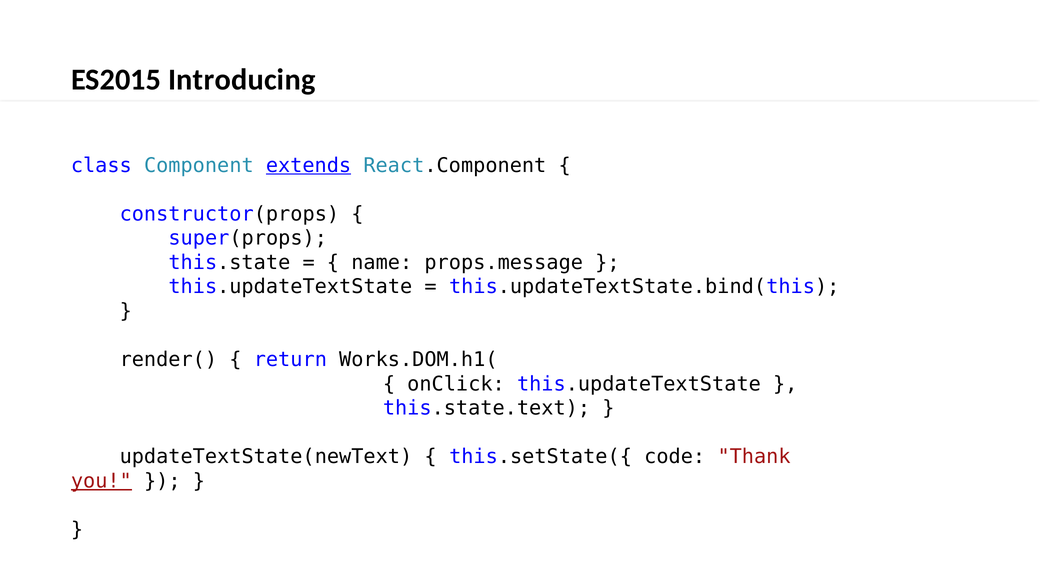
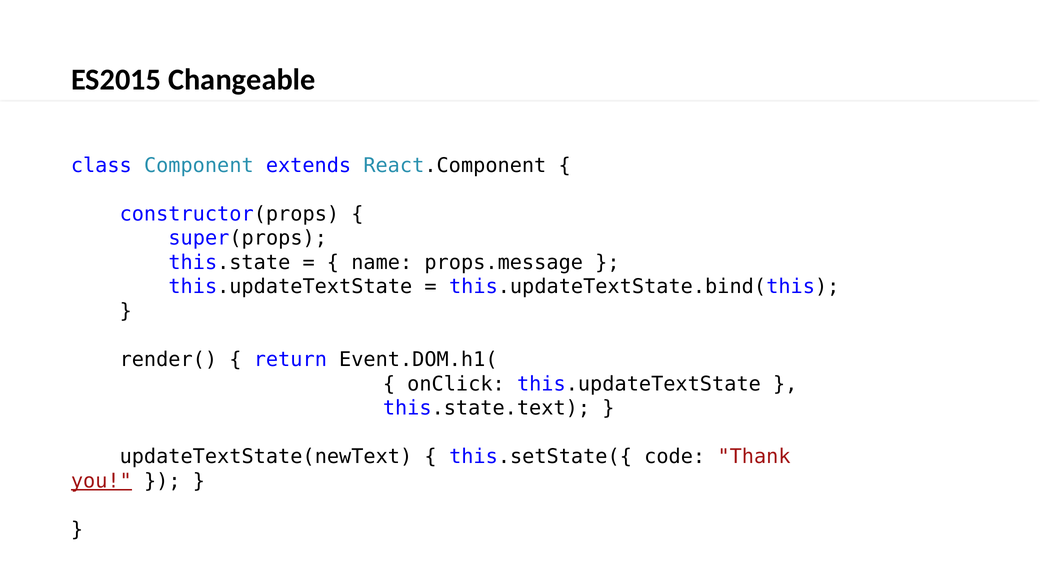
Introducing: Introducing -> Changeable
extends underline: present -> none
Works.DOM.h1(: Works.DOM.h1( -> Event.DOM.h1(
